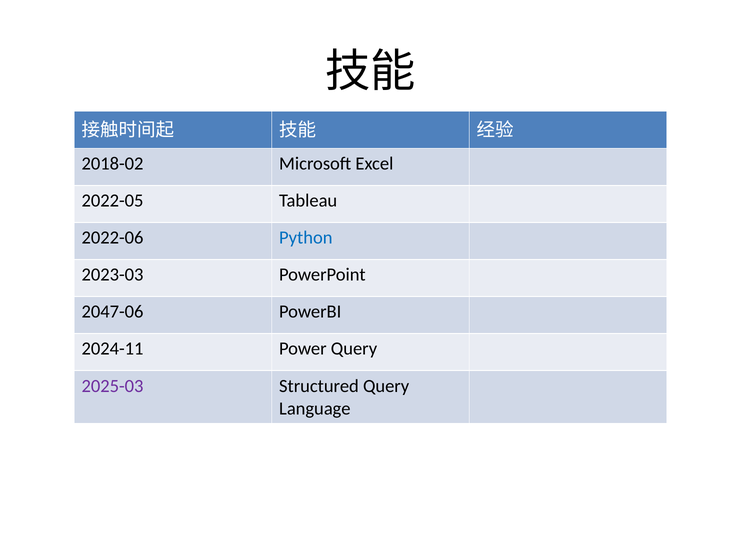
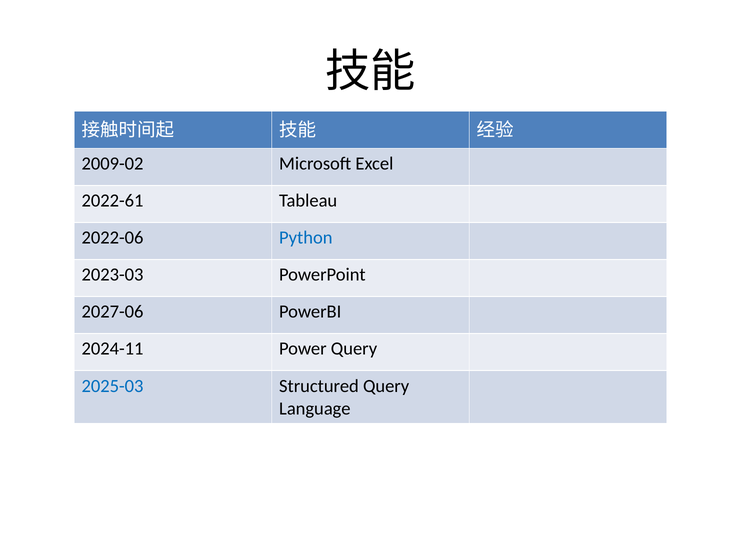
2018-02: 2018-02 -> 2009-02
2022-05: 2022-05 -> 2022-61
2047-06: 2047-06 -> 2027-06
2025-03 colour: purple -> blue
